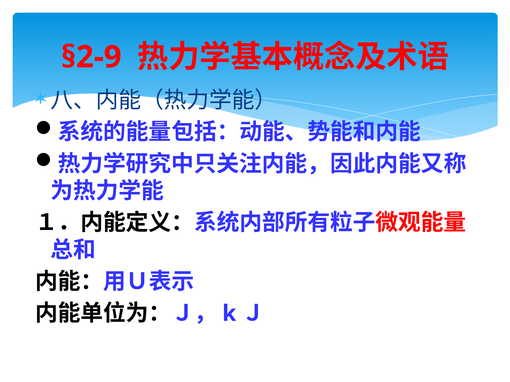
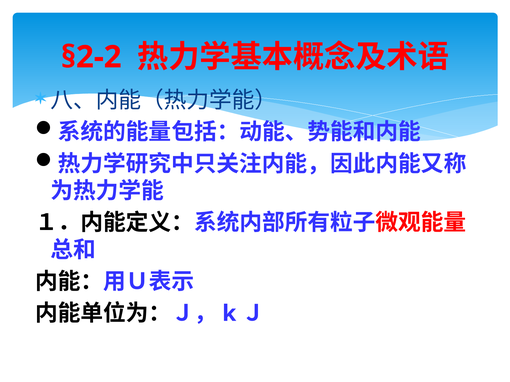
§2-9: §2-9 -> §2-2
